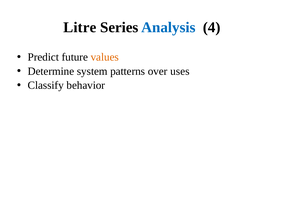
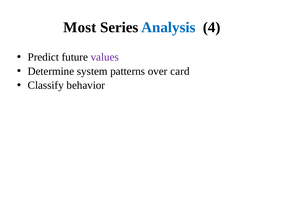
Litre: Litre -> Most
values colour: orange -> purple
uses: uses -> card
